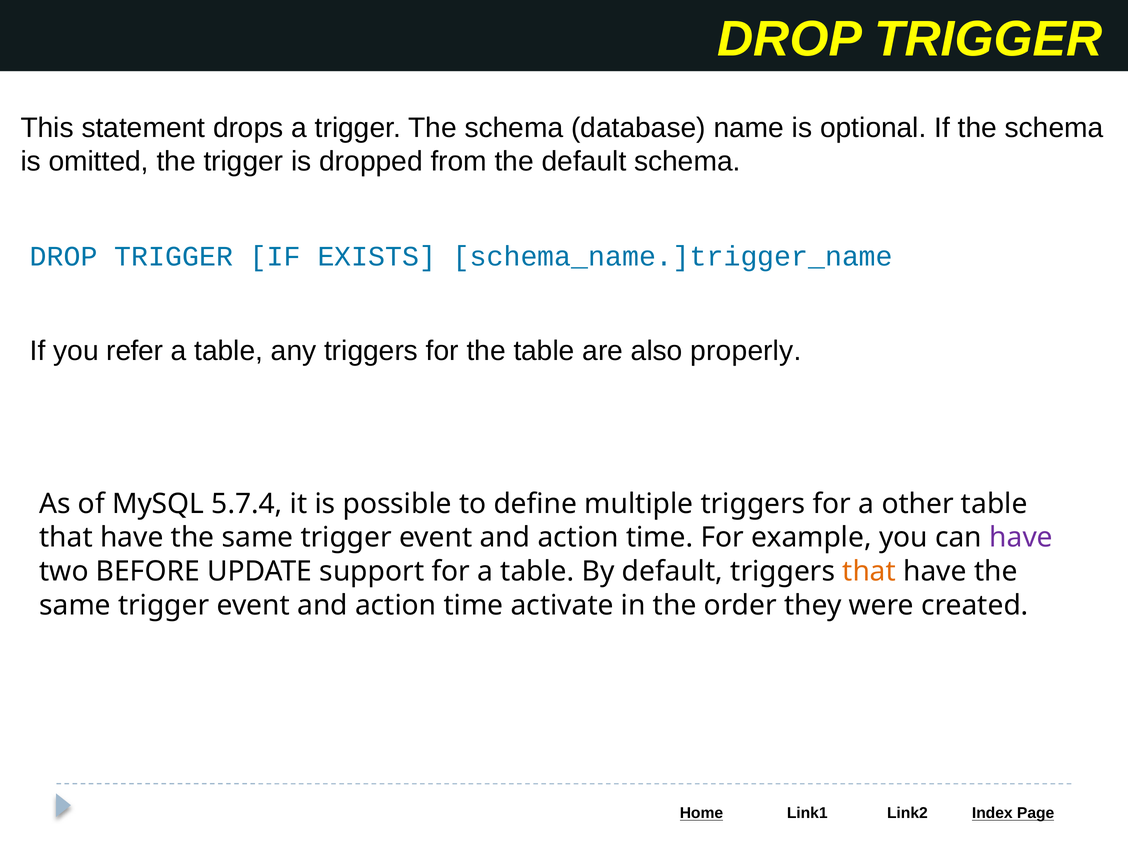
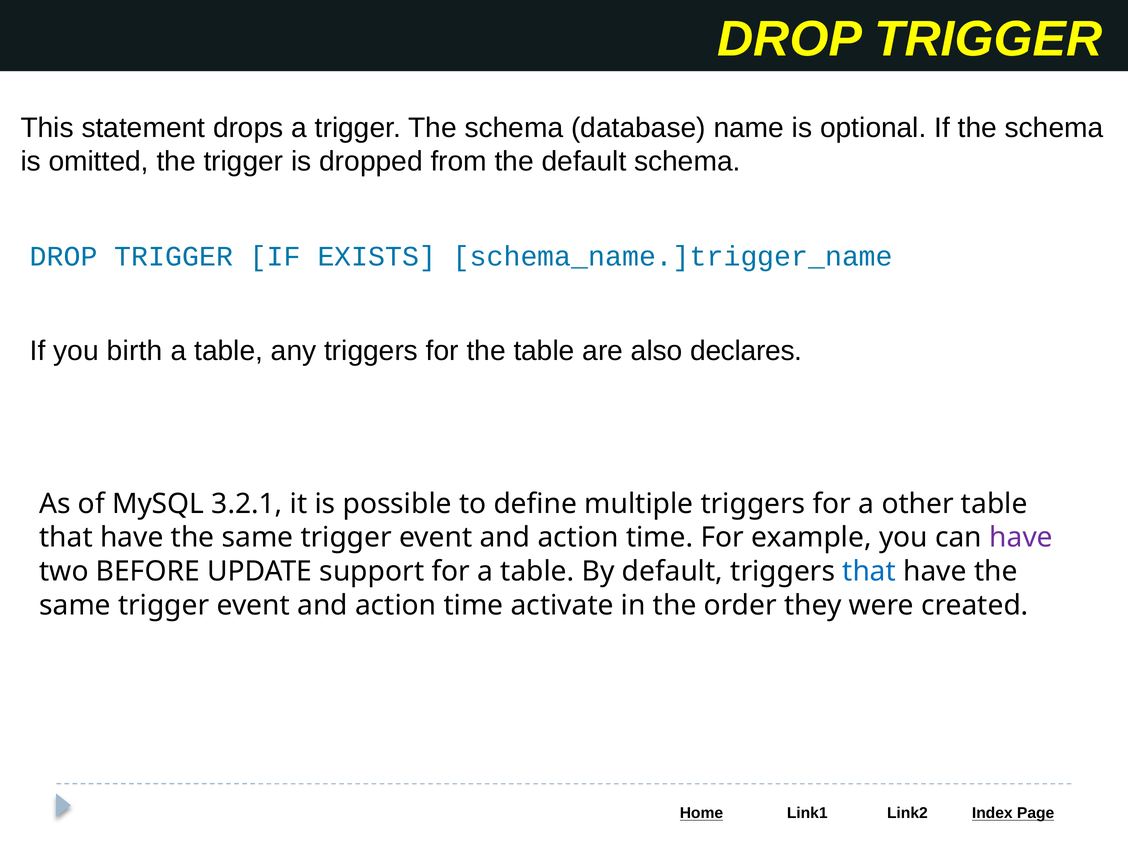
refer: refer -> birth
properly: properly -> declares
5.7.4: 5.7.4 -> 3.2.1
that at (869, 571) colour: orange -> blue
